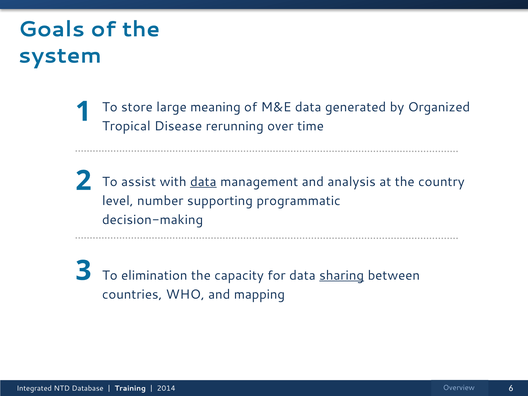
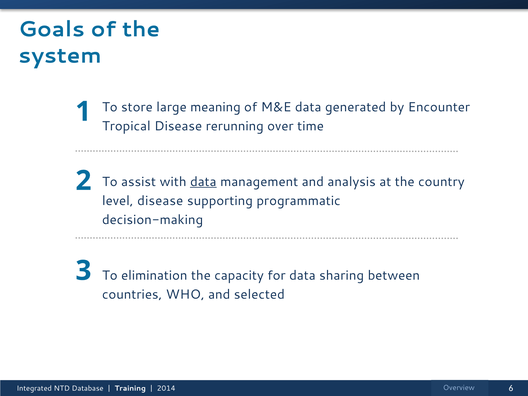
Organized: Organized -> Encounter
level number: number -> disease
sharing underline: present -> none
mapping: mapping -> selected
